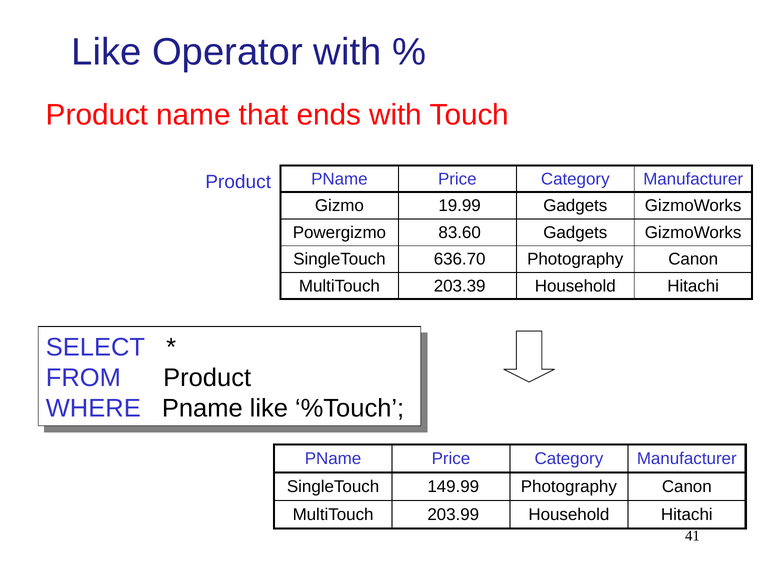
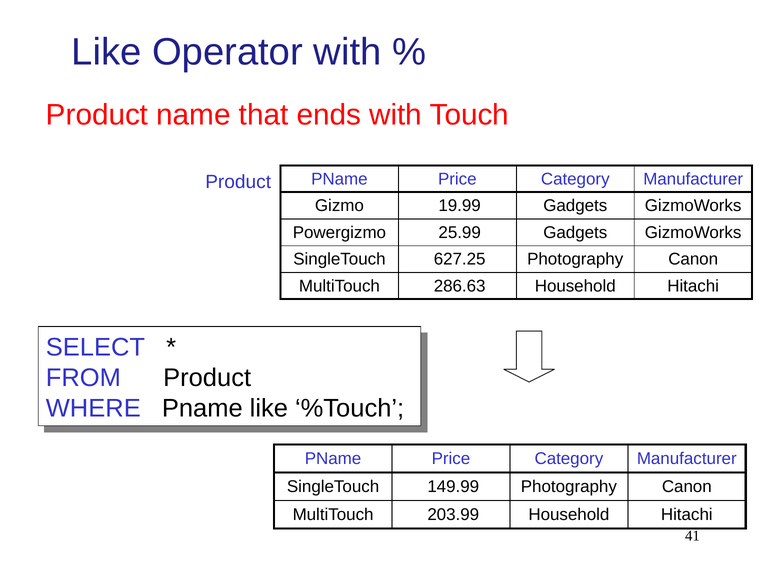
83.60: 83.60 -> 25.99
636.70: 636.70 -> 627.25
203.39: 203.39 -> 286.63
